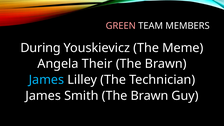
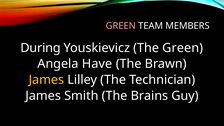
The Meme: Meme -> Green
Their: Their -> Have
James at (46, 80) colour: light blue -> yellow
Smith The Brawn: Brawn -> Brains
